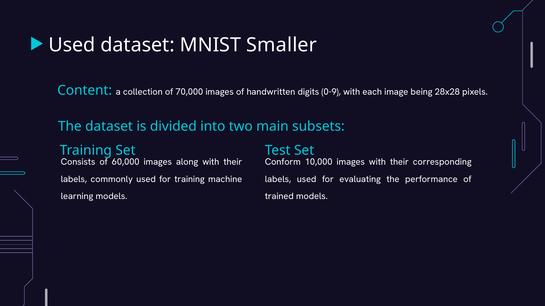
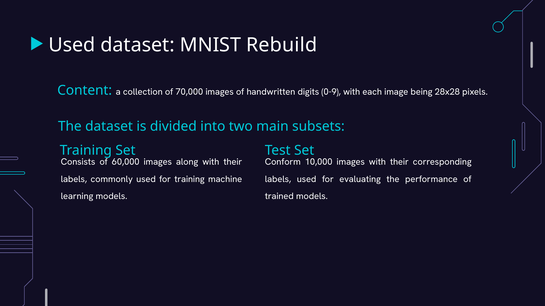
Smaller: Smaller -> Rebuild
